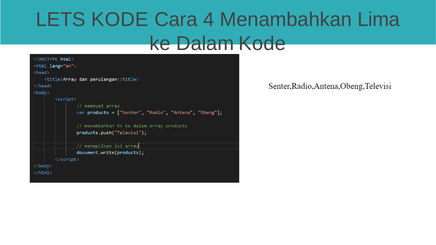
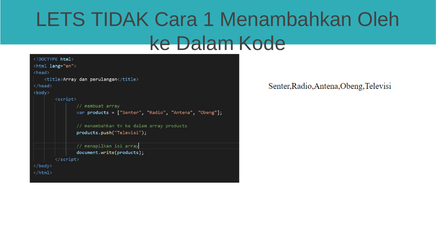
LETS KODE: KODE -> TIDAK
4: 4 -> 1
Lima: Lima -> Oleh
